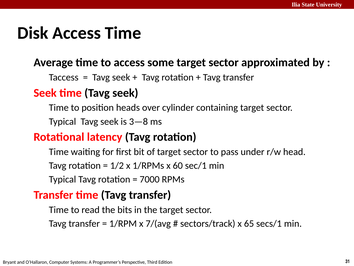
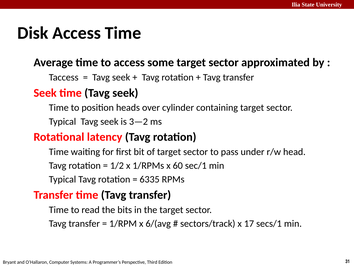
3—8: 3—8 -> 3—2
7000: 7000 -> 6335
7/(avg: 7/(avg -> 6/(avg
65: 65 -> 17
